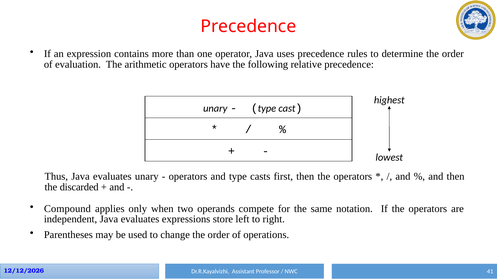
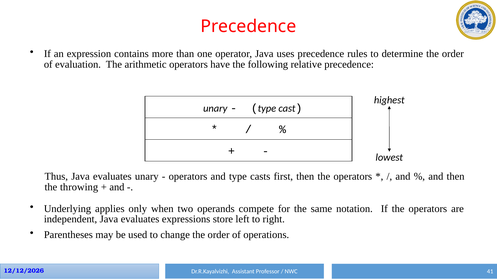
discarded: discarded -> throwing
Compound: Compound -> Underlying
